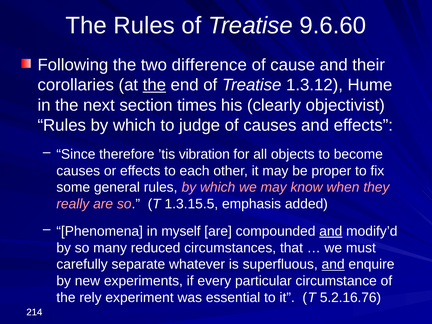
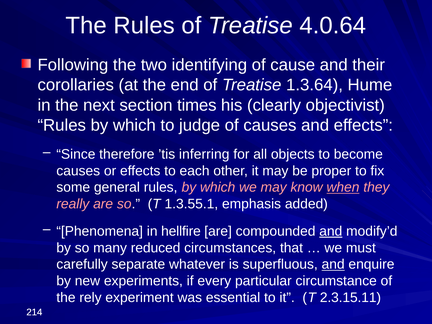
9.6.60: 9.6.60 -> 4.0.64
difference: difference -> identifying
the at (154, 85) underline: present -> none
1.3.12: 1.3.12 -> 1.3.64
vibration: vibration -> inferring
when underline: none -> present
1.3.15.5: 1.3.15.5 -> 1.3.55.1
myself: myself -> hellfire
5.2.16.76: 5.2.16.76 -> 2.3.15.11
